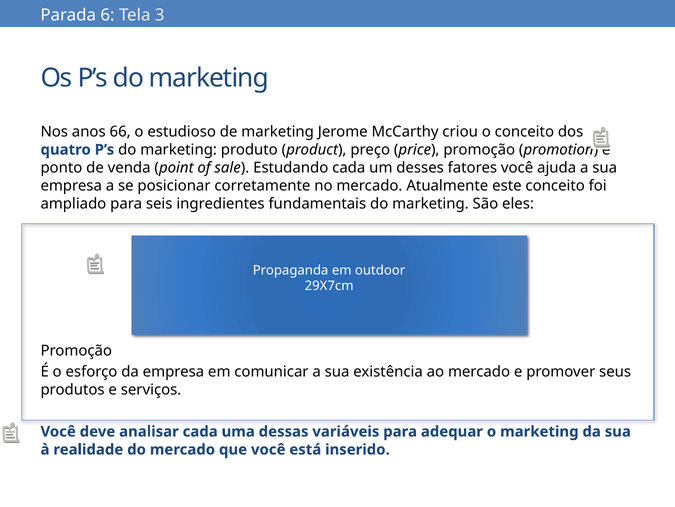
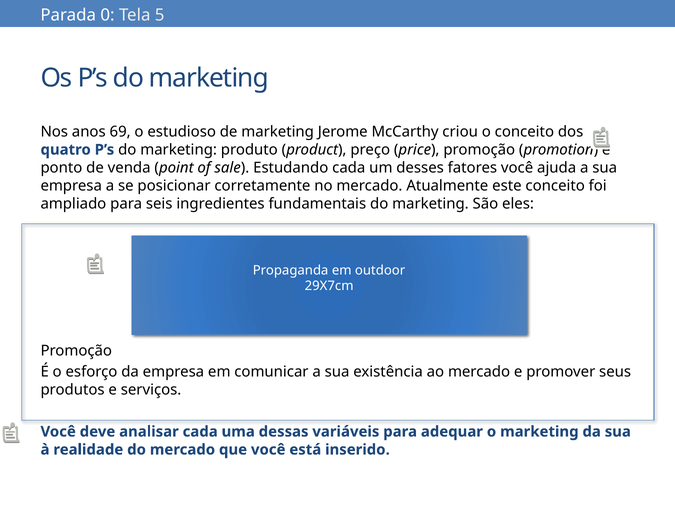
6: 6 -> 0
3: 3 -> 5
66: 66 -> 69
